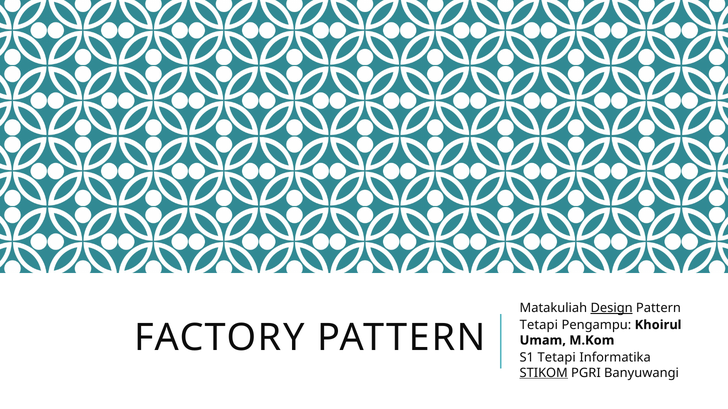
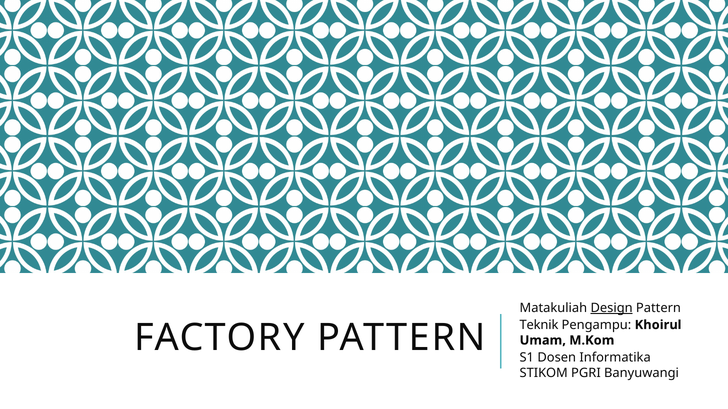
Tetapi at (539, 325): Tetapi -> Teknik
S1 Tetapi: Tetapi -> Dosen
STIKOM underline: present -> none
